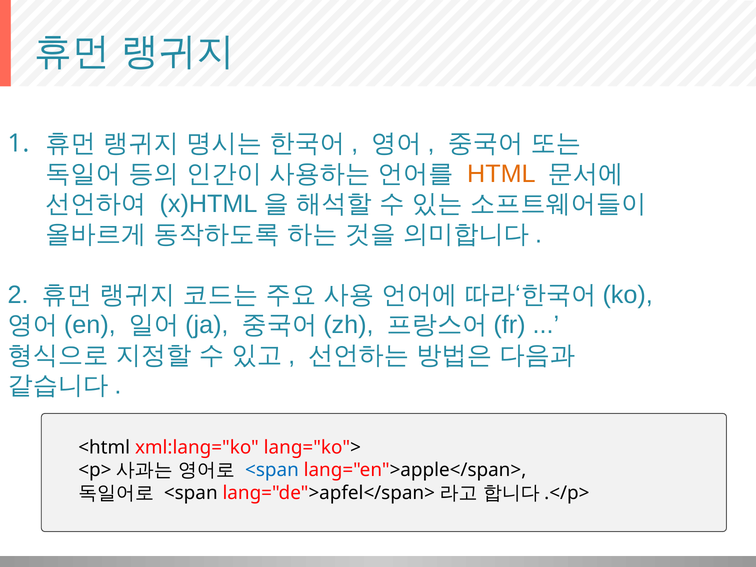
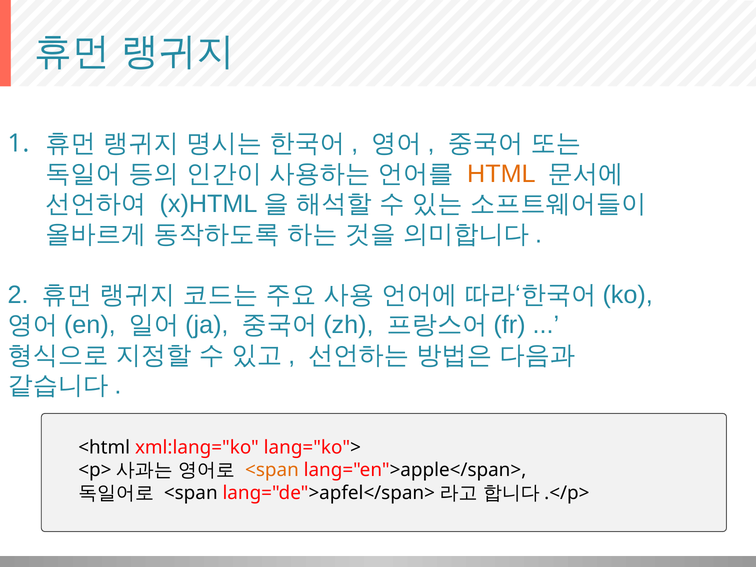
<span at (272, 470) colour: blue -> orange
